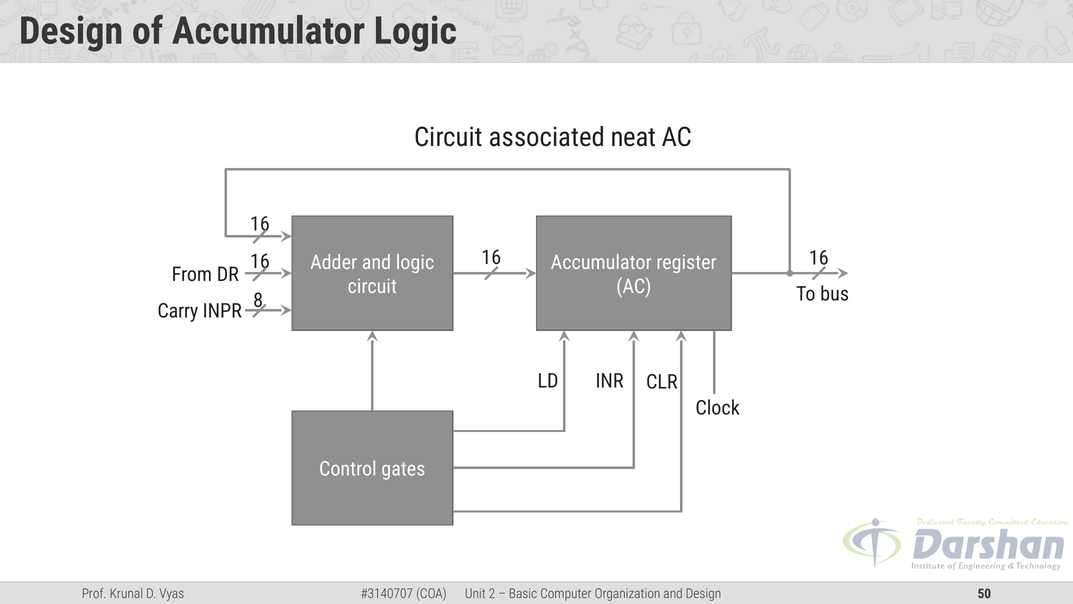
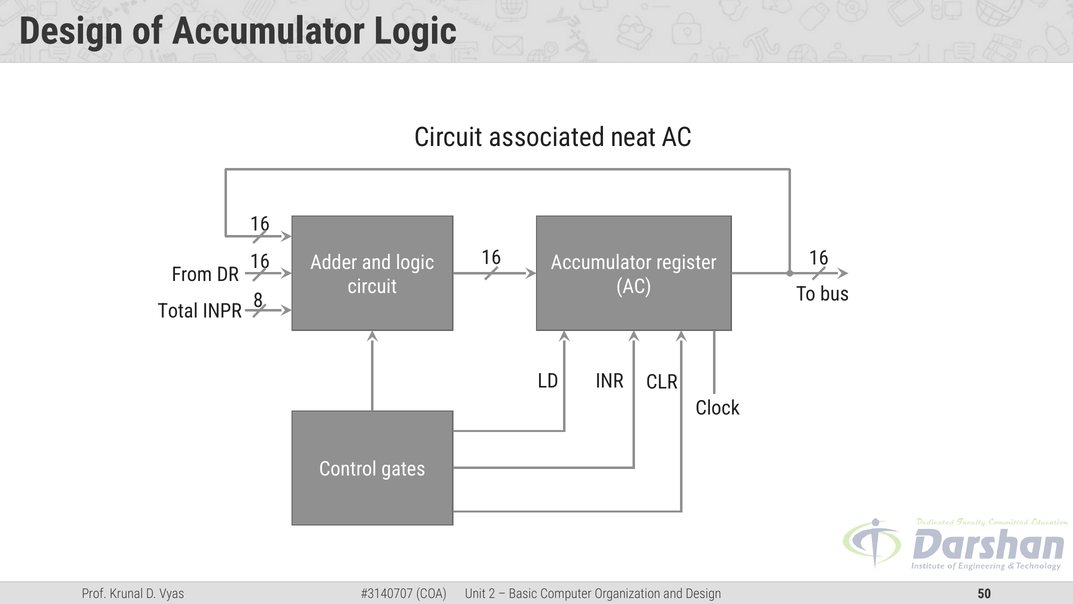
Carry: Carry -> Total
